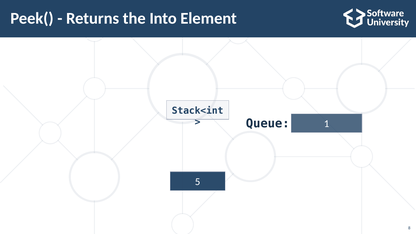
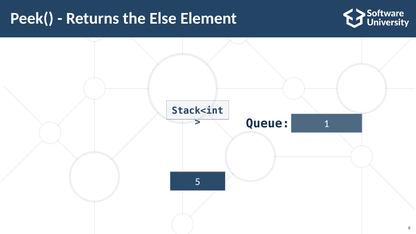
Into: Into -> Else
